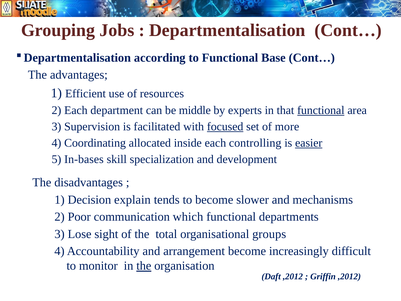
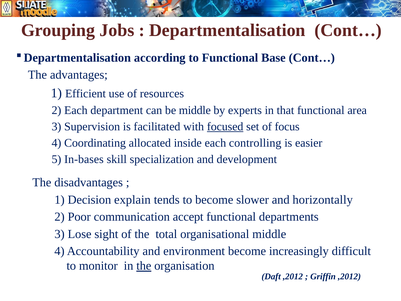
functional at (321, 110) underline: present -> none
more: more -> focus
easier underline: present -> none
mechanisms: mechanisms -> horizontally
which: which -> accept
organisational groups: groups -> middle
arrangement: arrangement -> environment
